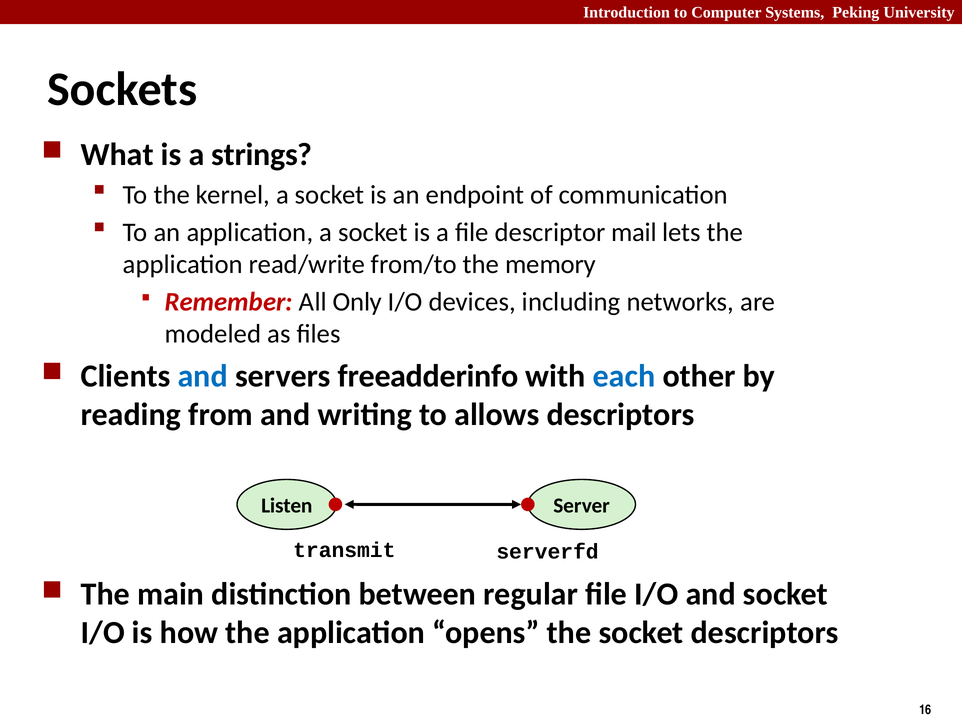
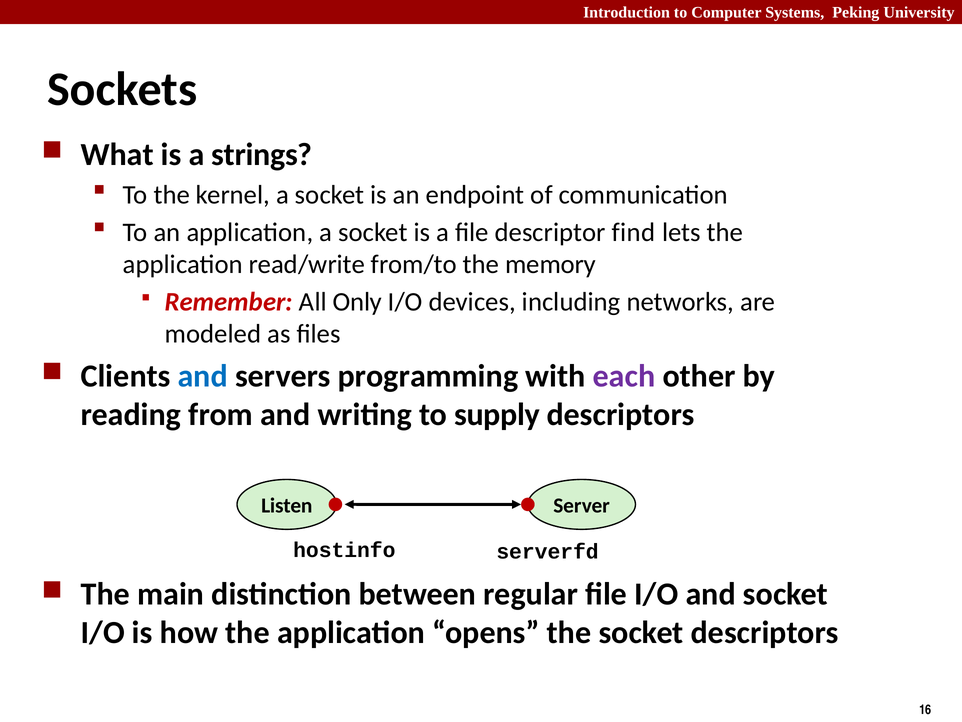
mail: mail -> find
freeadderinfo: freeadderinfo -> programming
each colour: blue -> purple
allows: allows -> supply
transmit: transmit -> hostinfo
